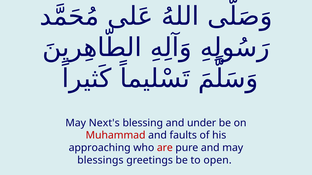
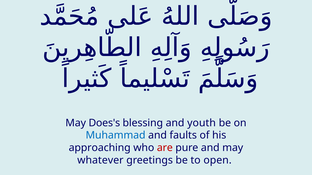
Next's: Next's -> Does's
under: under -> youth
Muhammad colour: red -> blue
blessings: blessings -> whatever
